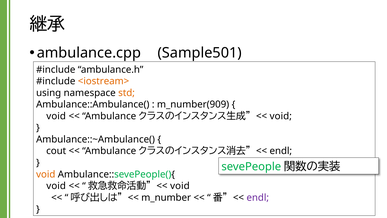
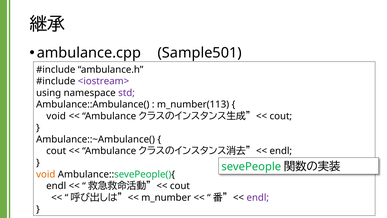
<iostream> colour: orange -> purple
std colour: orange -> purple
m_number(909: m_number(909 -> m_number(113
void at (281, 116): void -> cout
void at (56, 186): void -> endl
void at (180, 186): void -> cout
